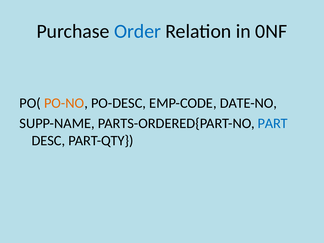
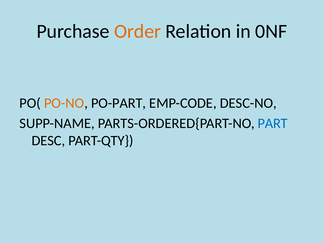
Order colour: blue -> orange
PO-DESC: PO-DESC -> PO-PART
DATE-NO: DATE-NO -> DESC-NO
